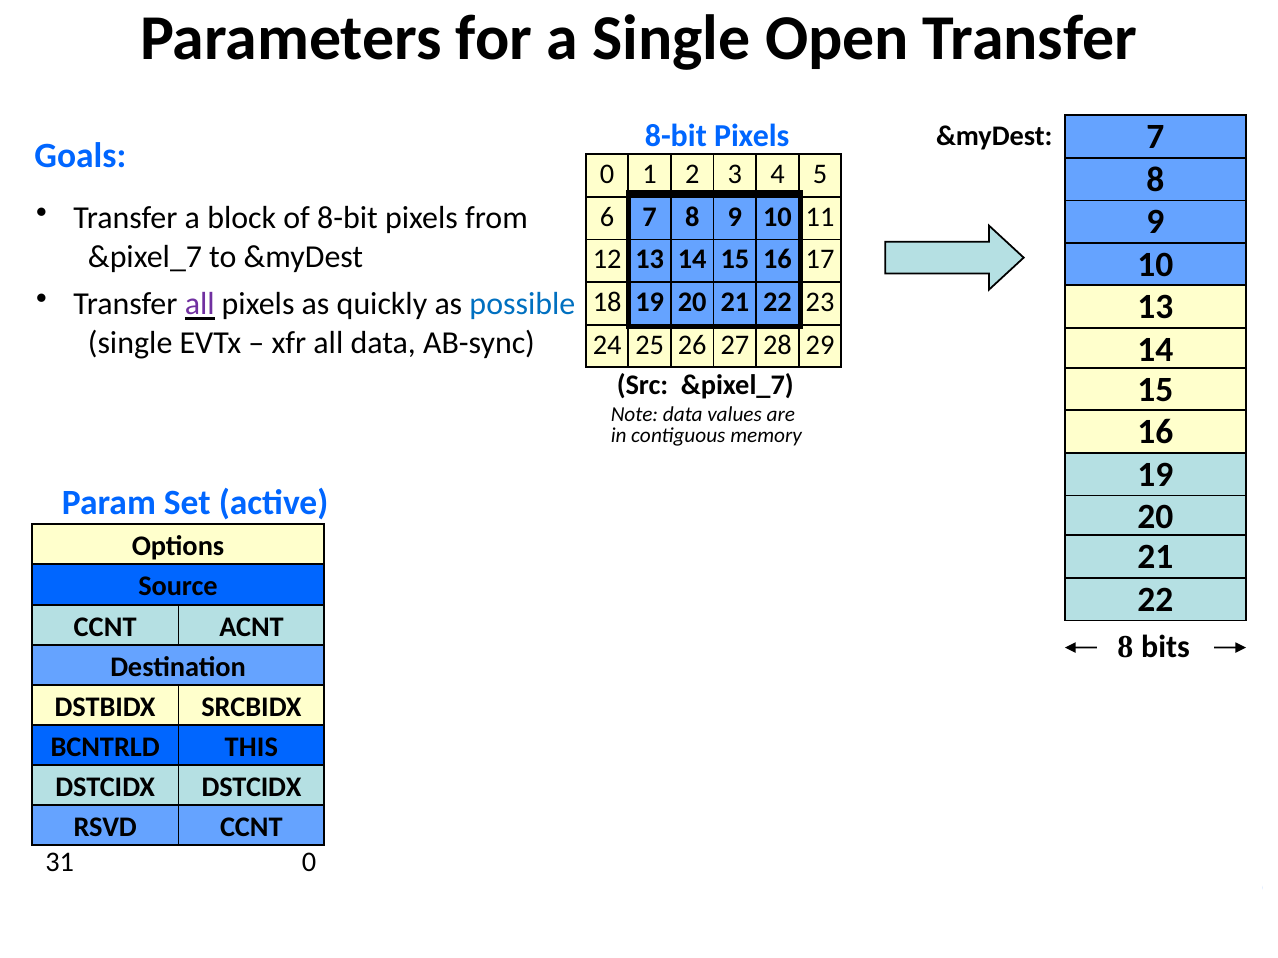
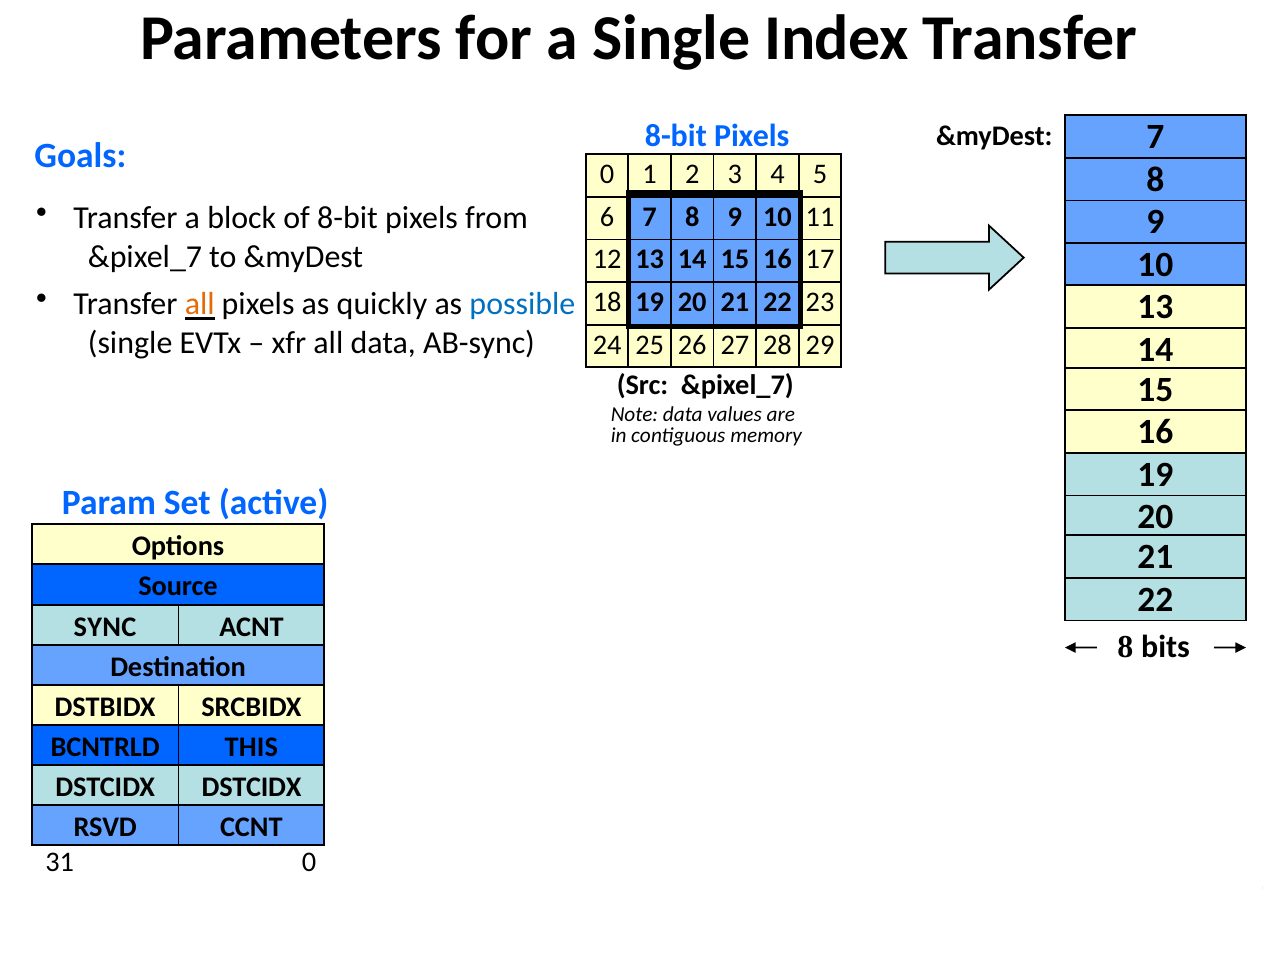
Open: Open -> Index
all at (200, 305) colour: purple -> orange
CCNT at (105, 627): CCNT -> SYNC
